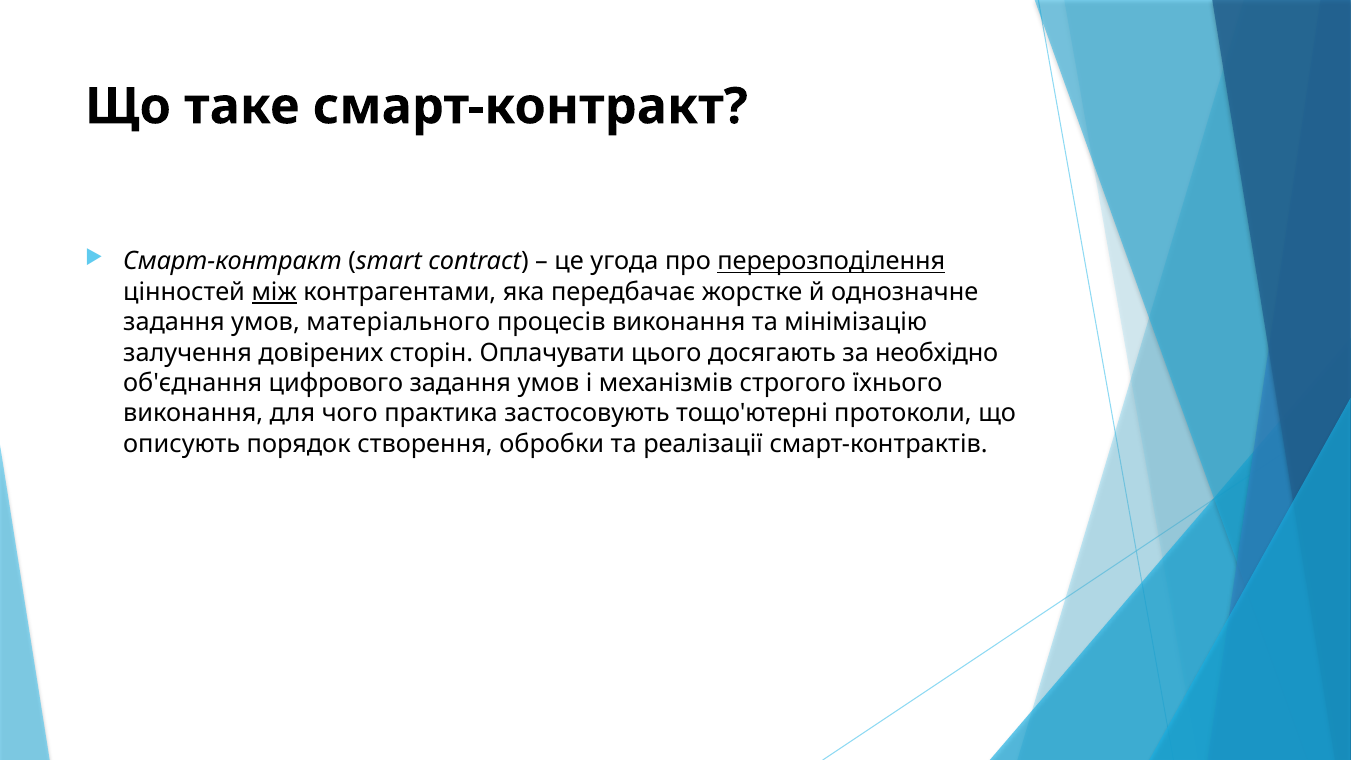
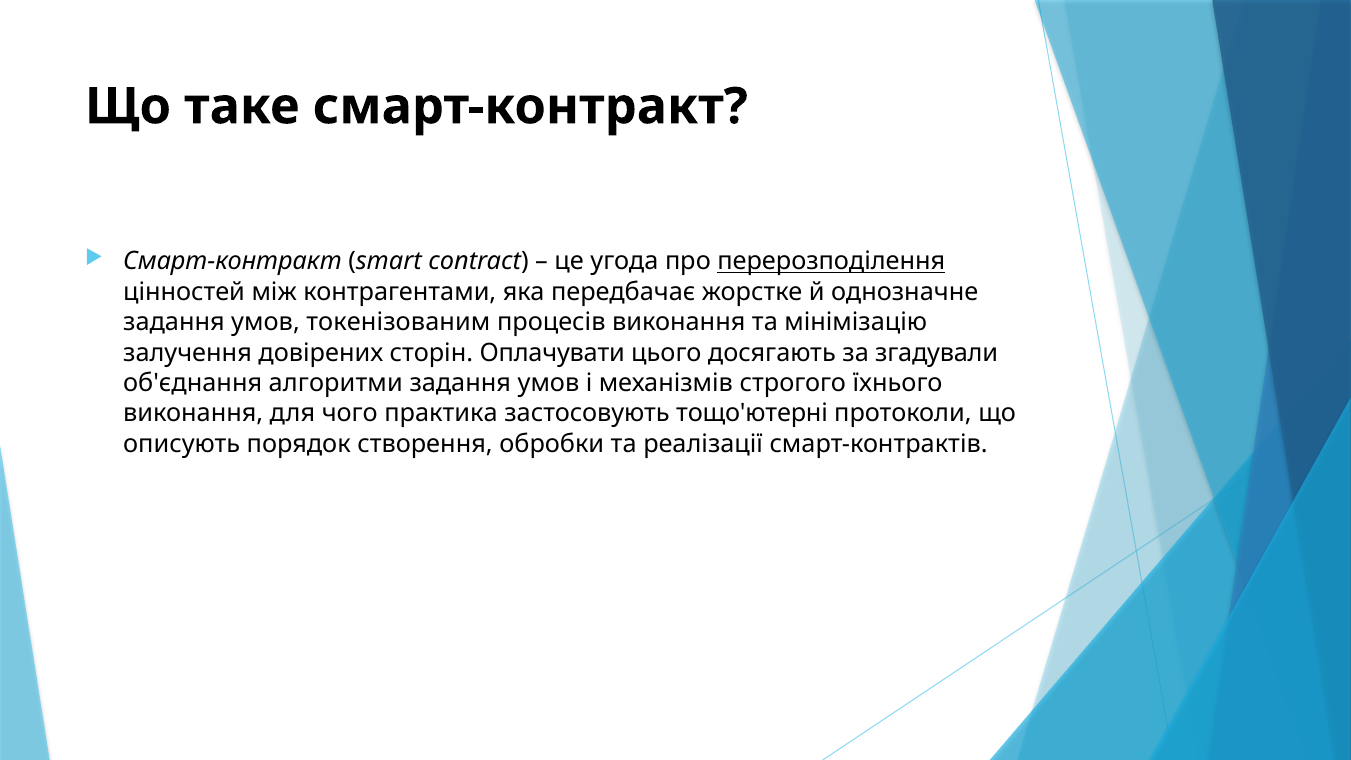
між underline: present -> none
матеріального: матеріального -> токенізованим
необхідно: необхідно -> згадували
цифрового: цифрового -> алгоритми
